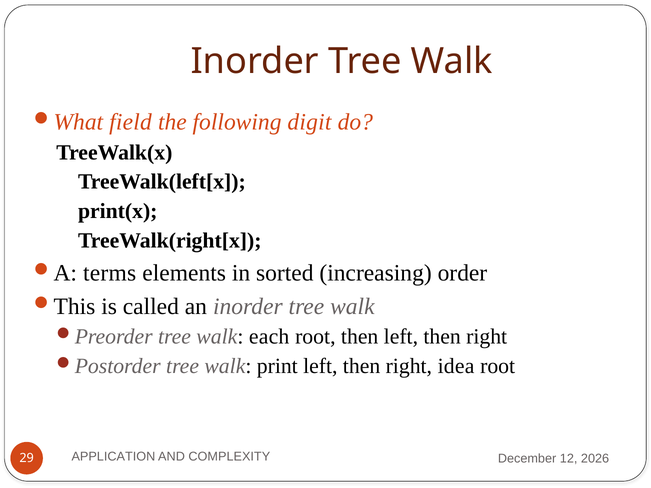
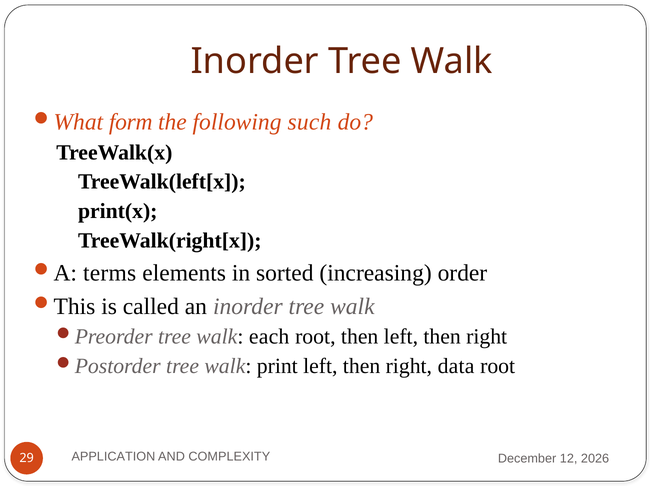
field: field -> form
digit: digit -> such
idea: idea -> data
